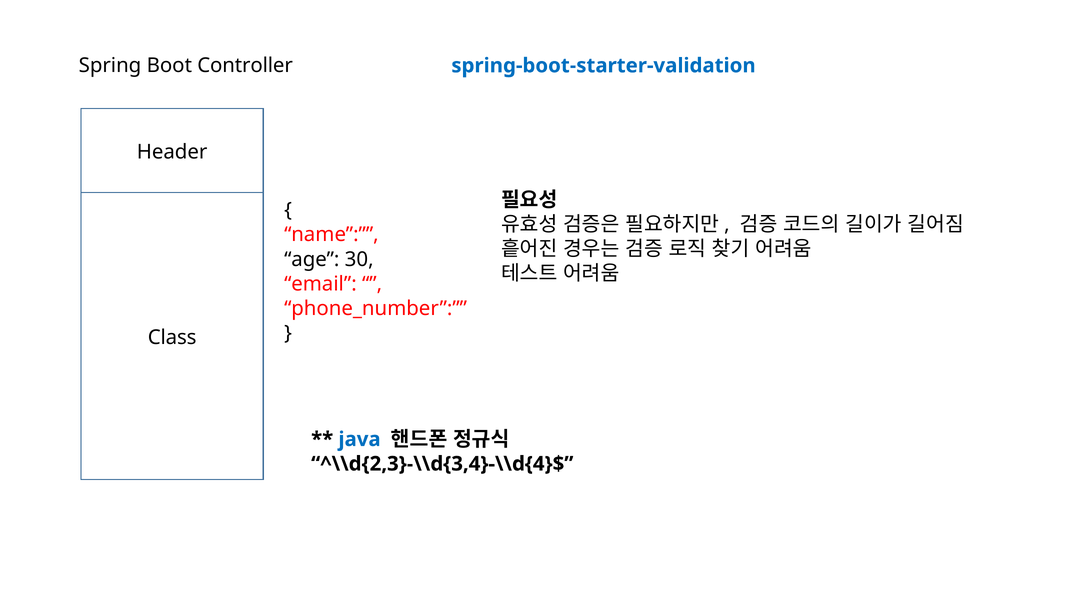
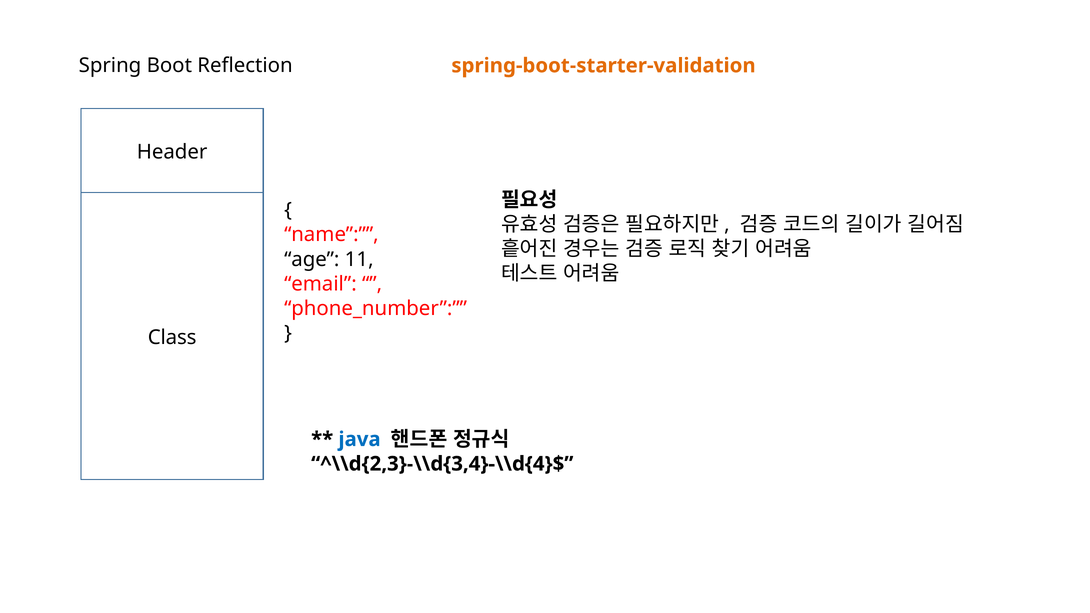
Controller: Controller -> Reflection
spring-boot-starter-validation colour: blue -> orange
30: 30 -> 11
